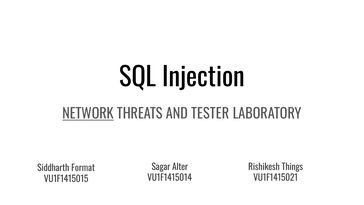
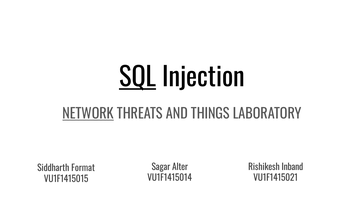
SQL underline: none -> present
TESTER: TESTER -> THINGS
Things: Things -> Inband
